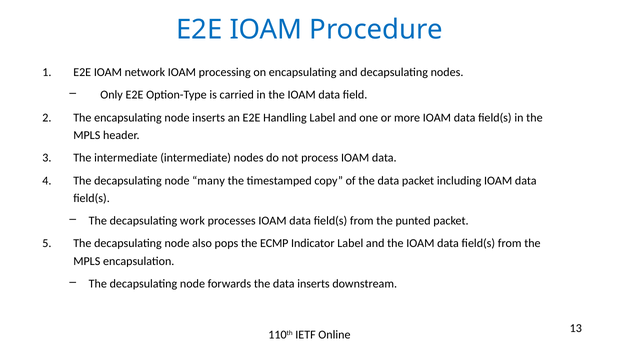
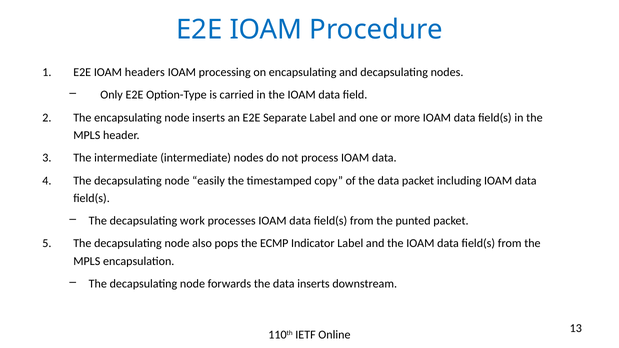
network: network -> headers
Handling: Handling -> Separate
many: many -> easily
